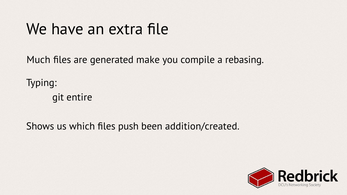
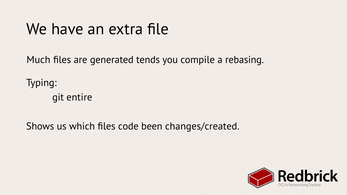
make: make -> tends
push: push -> code
addition/created: addition/created -> changes/created
